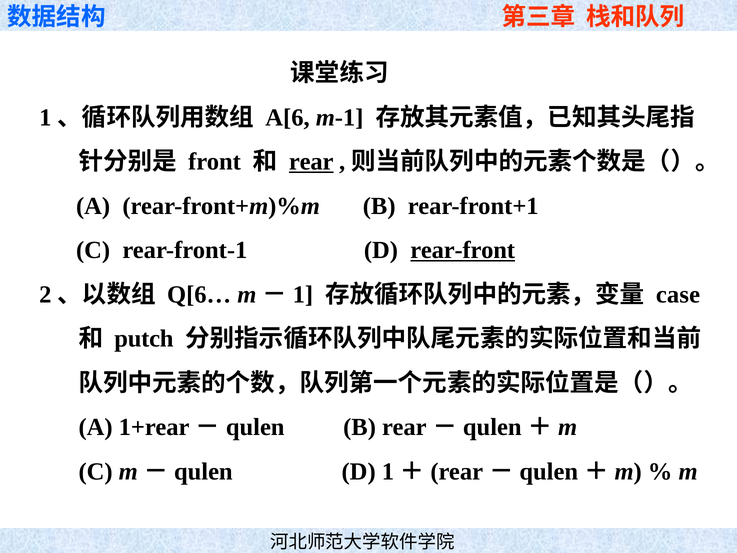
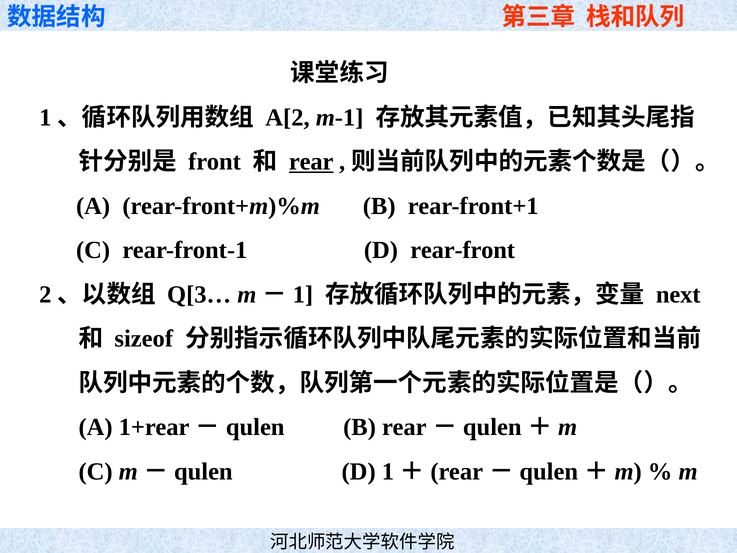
A[6: A[6 -> A[2
rear-front underline: present -> none
Q[6…: Q[6… -> Q[3…
case: case -> next
putch: putch -> sizeof
